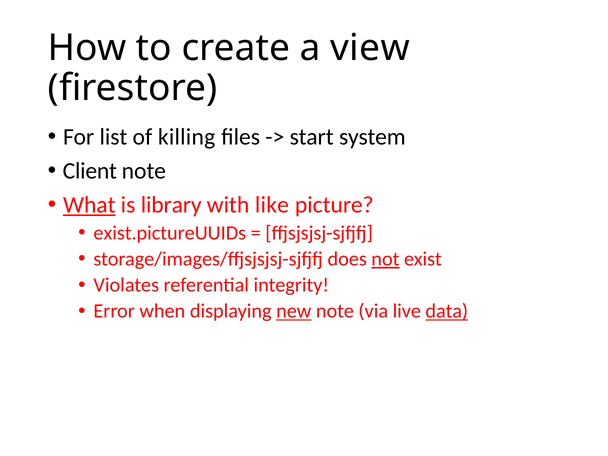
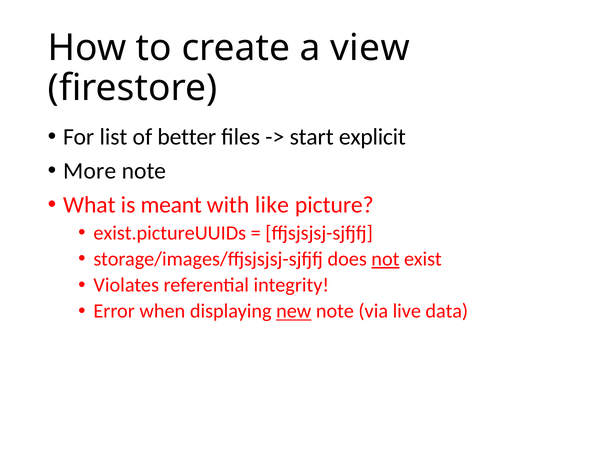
killing: killing -> better
system: system -> explicit
Client: Client -> More
What underline: present -> none
library: library -> meant
data underline: present -> none
